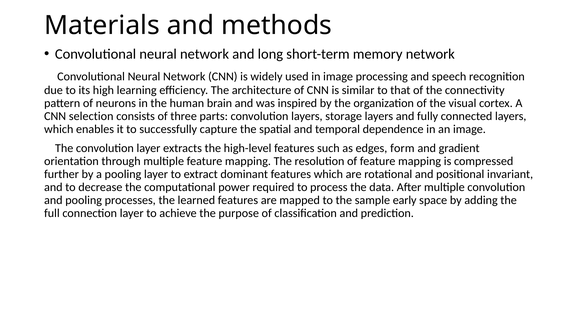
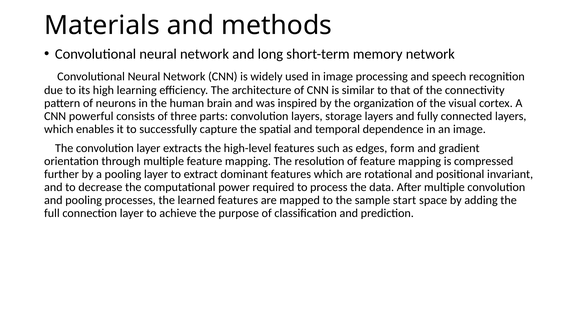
selection: selection -> powerful
early: early -> start
